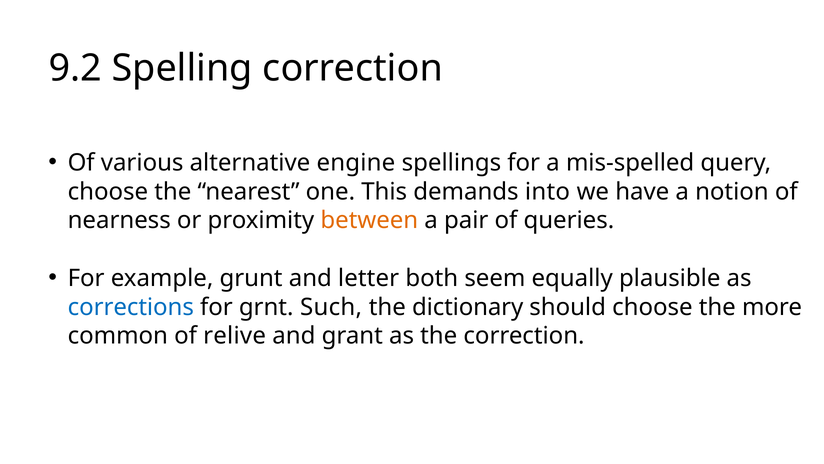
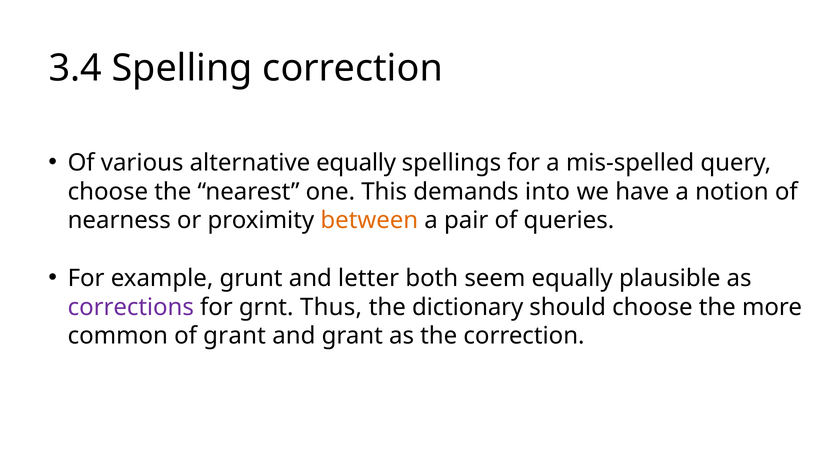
9.2: 9.2 -> 3.4
alternative engine: engine -> equally
corrections colour: blue -> purple
Such: Such -> Thus
of relive: relive -> grant
